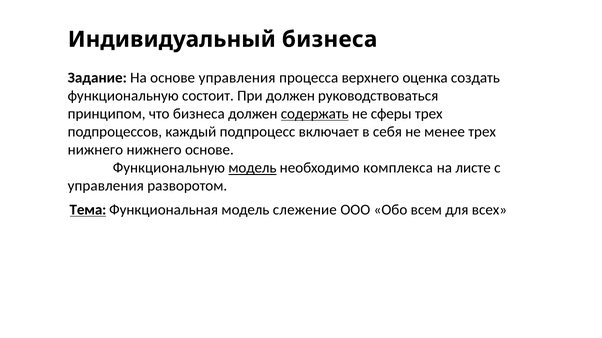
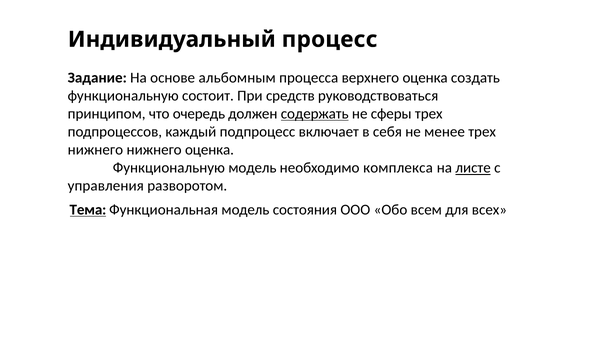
Индивидуальный бизнеса: бизнеса -> процесс
основе управления: управления -> альбомным
При должен: должен -> средств
что бизнеса: бизнеса -> очередь
нижнего основе: основе -> оценка
модель at (252, 168) underline: present -> none
листе underline: none -> present
слежение: слежение -> состояния
